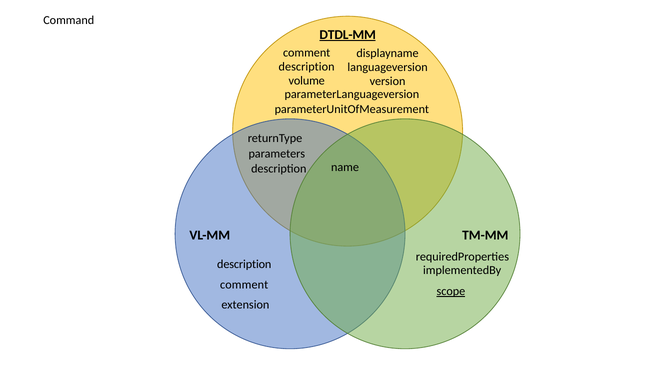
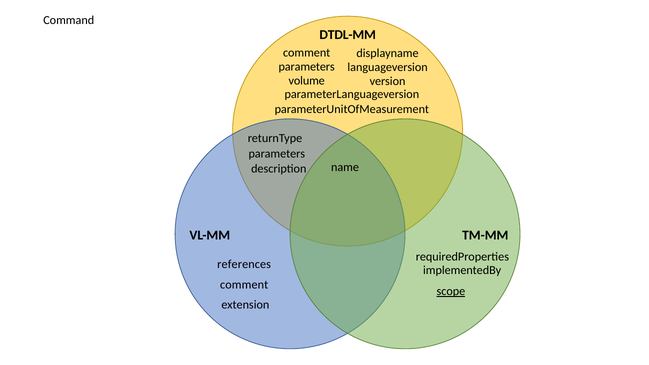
DTDL-MM underline: present -> none
description at (307, 67): description -> parameters
description at (244, 264): description -> references
